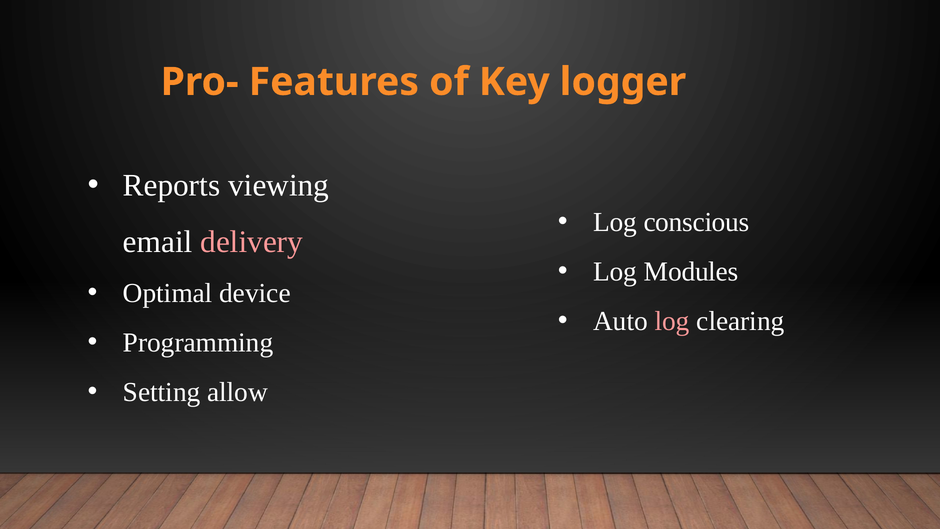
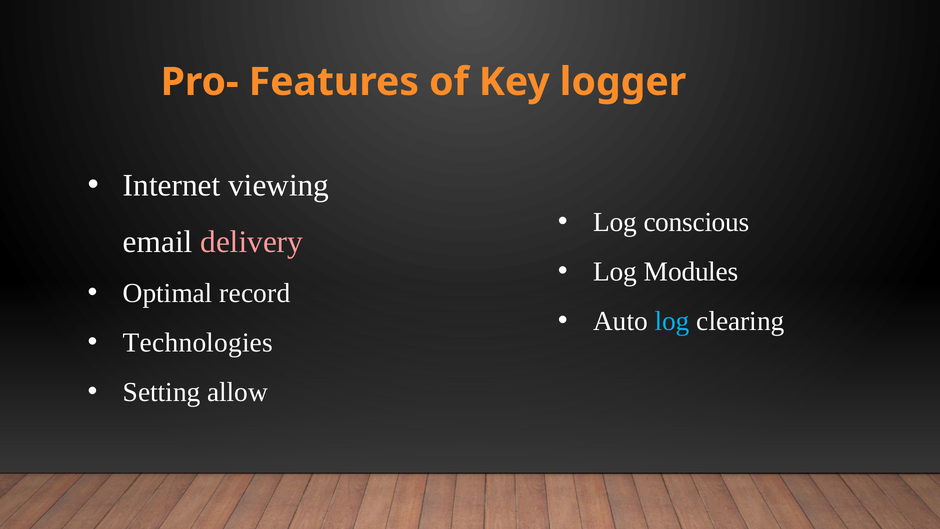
Reports: Reports -> Internet
device: device -> record
log at (672, 321) colour: pink -> light blue
Programming: Programming -> Technologies
